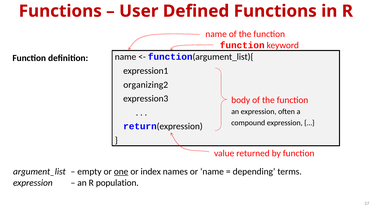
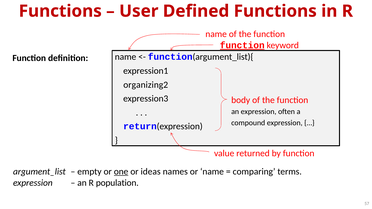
function at (242, 45) underline: none -> present
index: index -> ideas
depending: depending -> comparing
